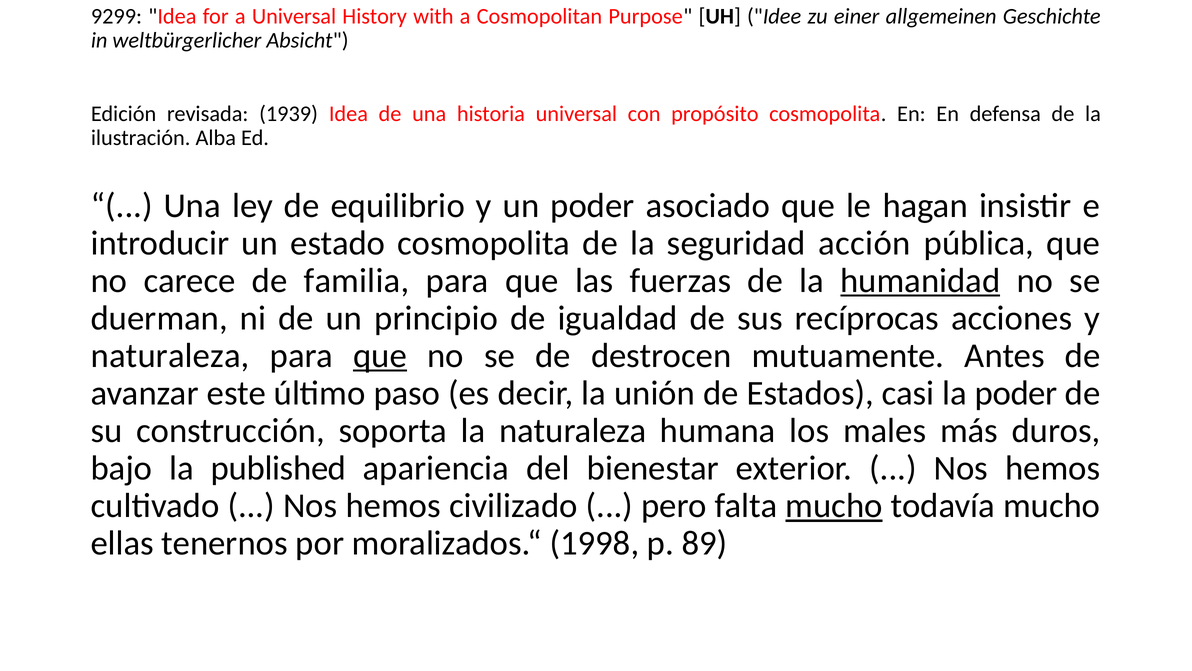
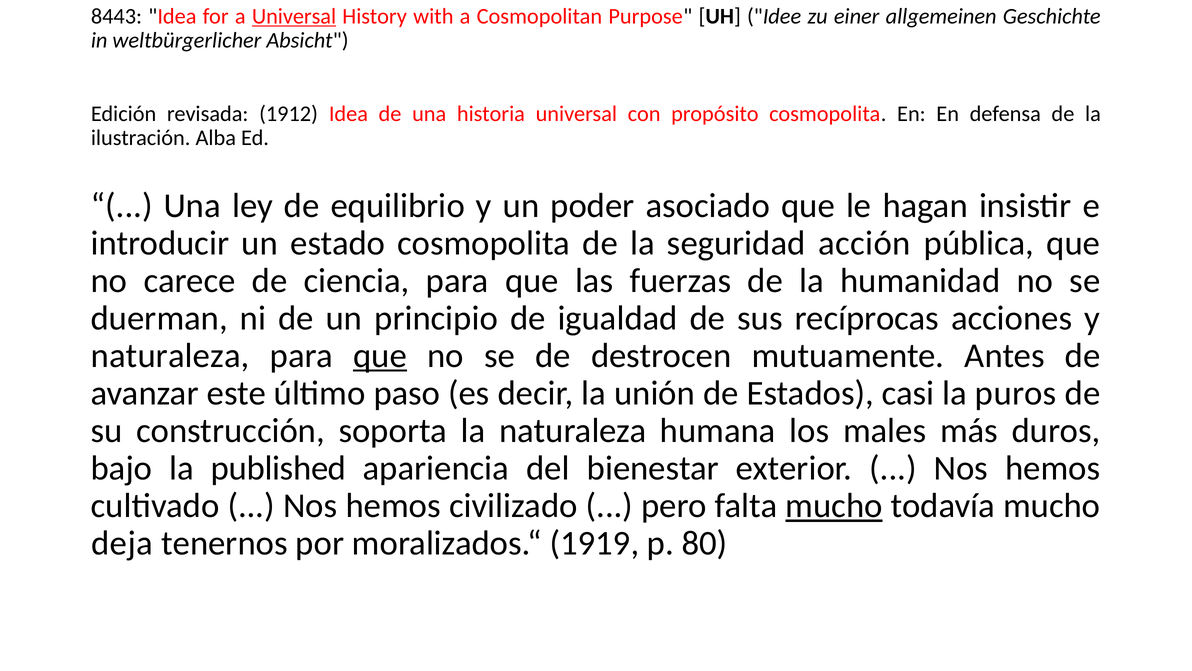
9299: 9299 -> 8443
Universal at (294, 16) underline: none -> present
1939: 1939 -> 1912
familia: familia -> ciencia
humanidad underline: present -> none
la poder: poder -> puros
ellas: ellas -> deja
1998: 1998 -> 1919
89: 89 -> 80
